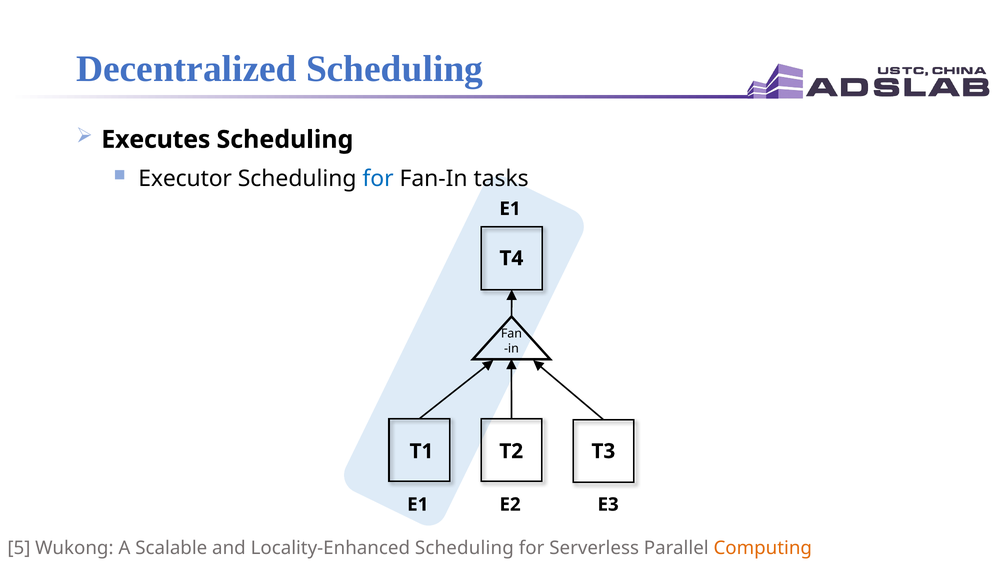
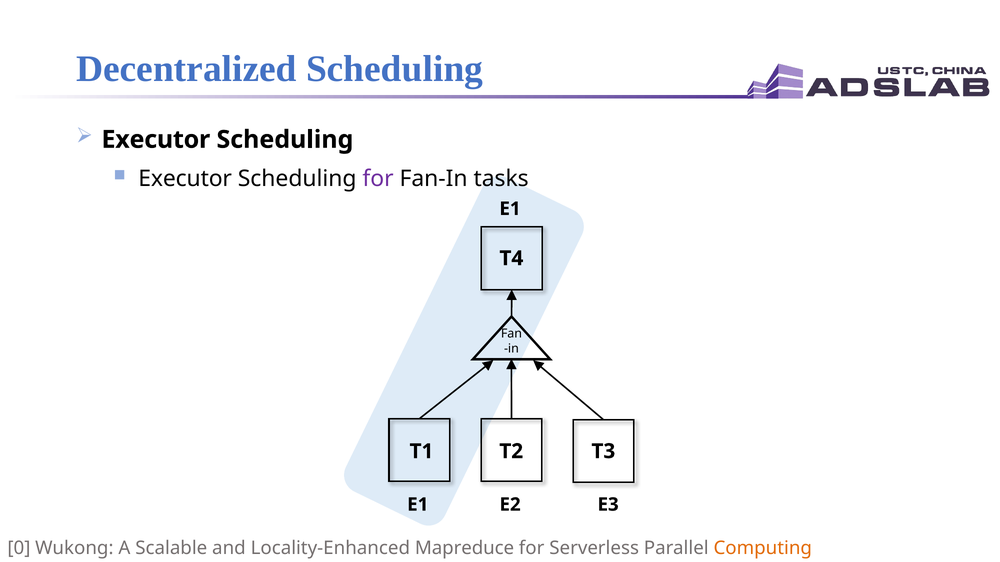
Executes at (156, 140): Executes -> Executor
for at (378, 179) colour: blue -> purple
5: 5 -> 0
Locality-Enhanced Scheduling: Scheduling -> Mapreduce
